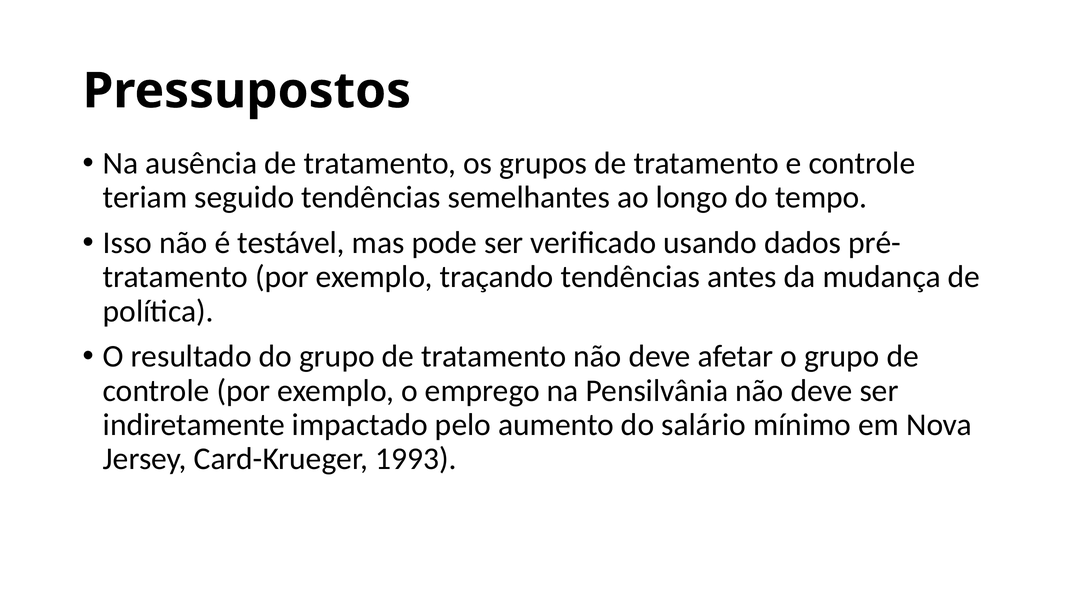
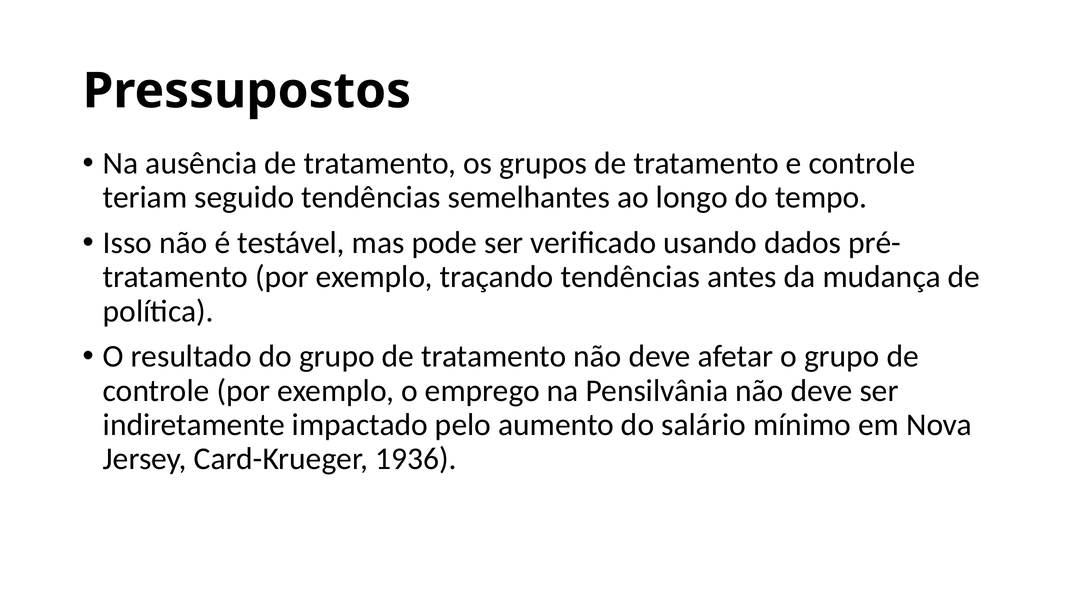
1993: 1993 -> 1936
